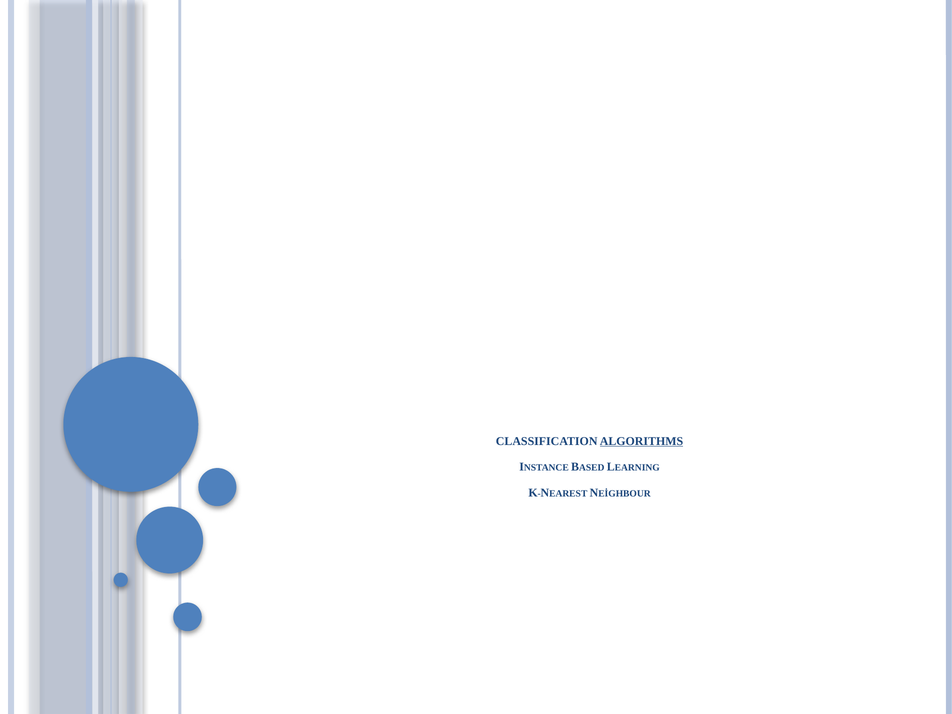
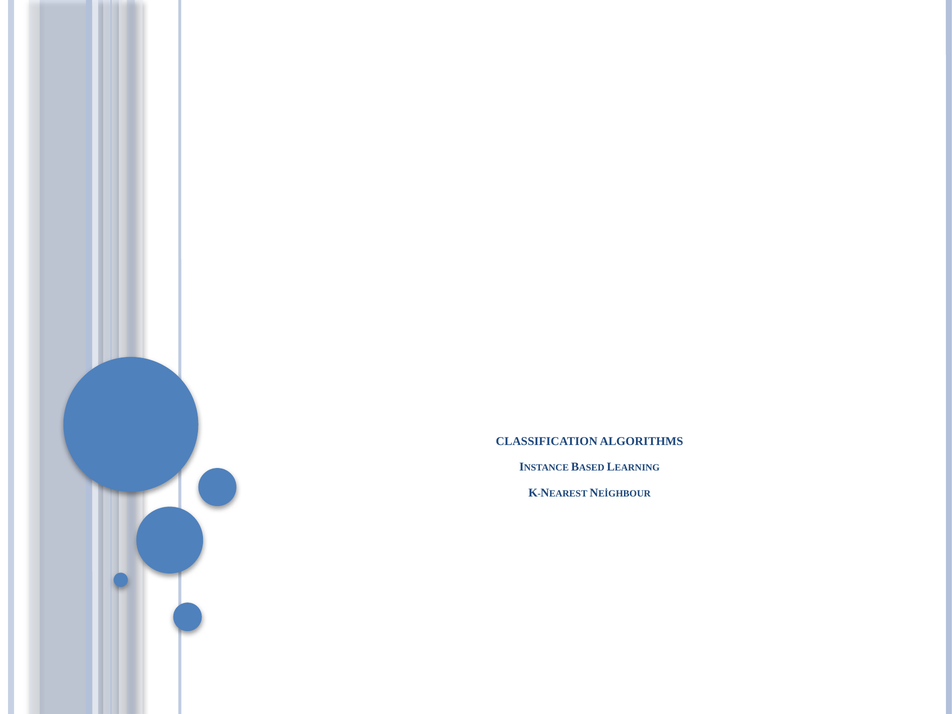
ALGORITHMS underline: present -> none
